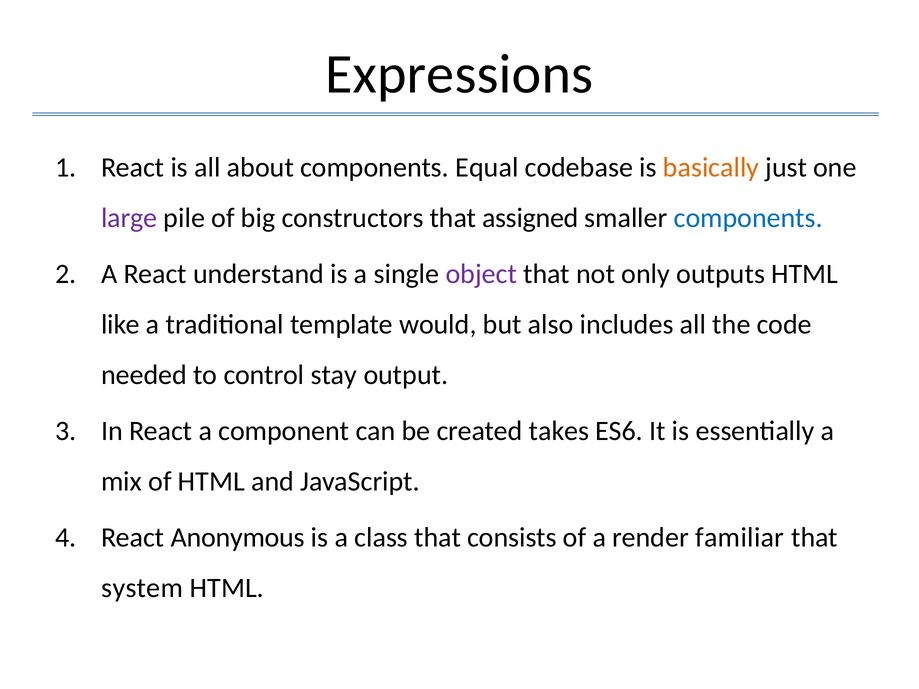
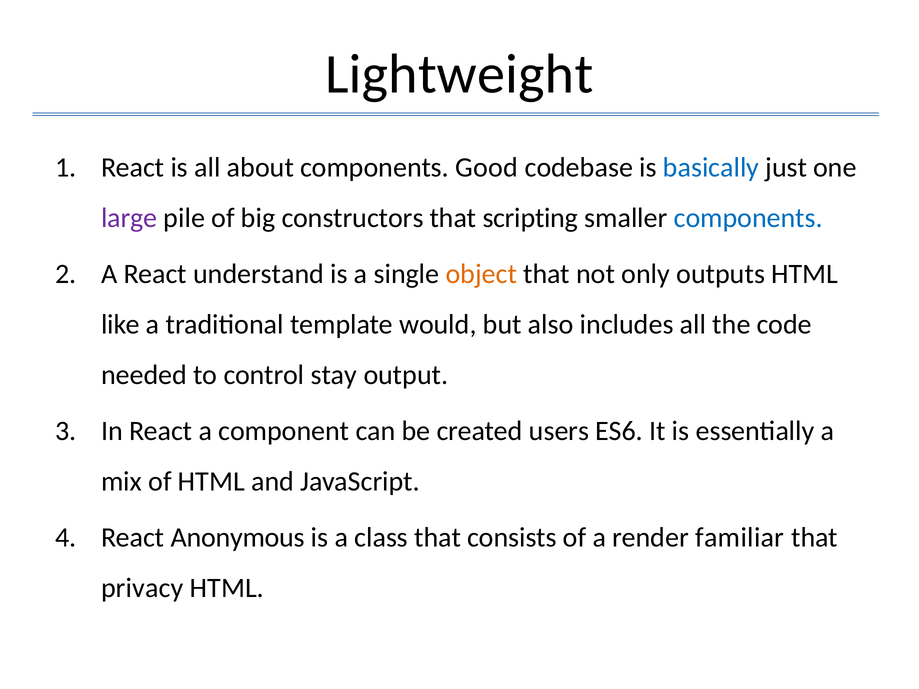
Expressions: Expressions -> Lightweight
Equal: Equal -> Good
basically colour: orange -> blue
assigned: assigned -> scripting
object colour: purple -> orange
takes: takes -> users
system: system -> privacy
